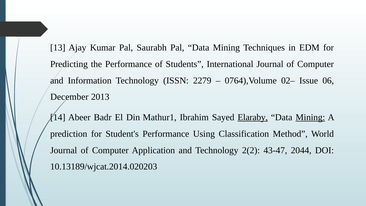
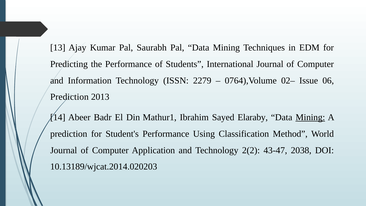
December at (69, 97): December -> Prediction
Elaraby underline: present -> none
2044: 2044 -> 2038
